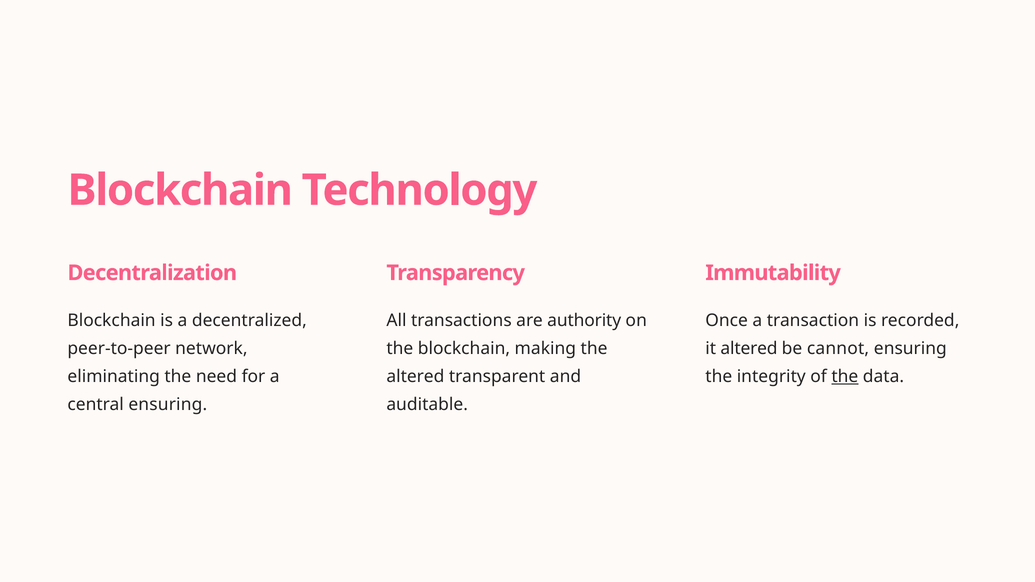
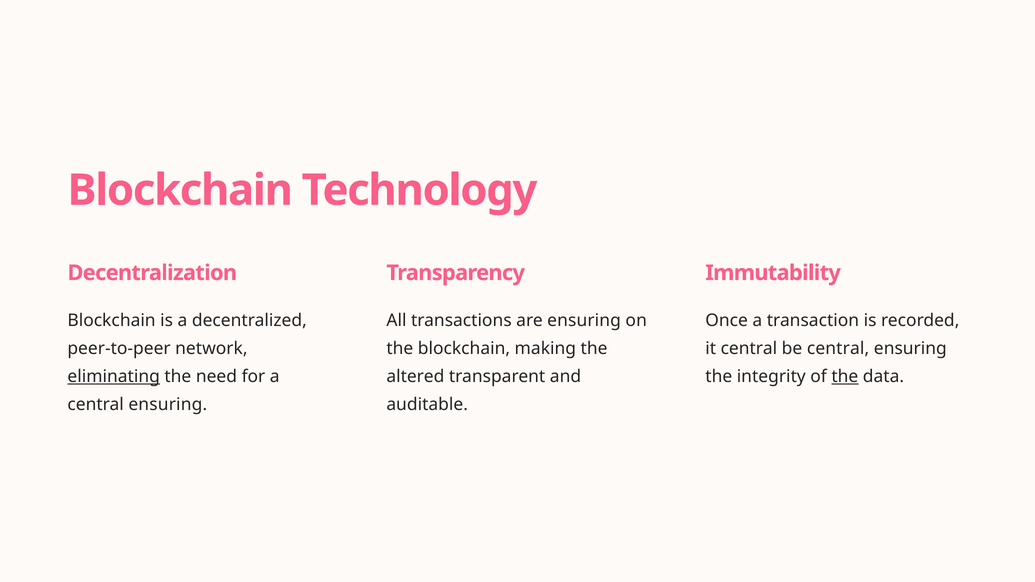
are authority: authority -> ensuring
it altered: altered -> central
be cannot: cannot -> central
eliminating underline: none -> present
